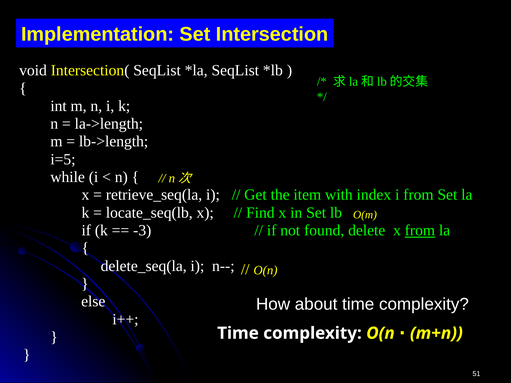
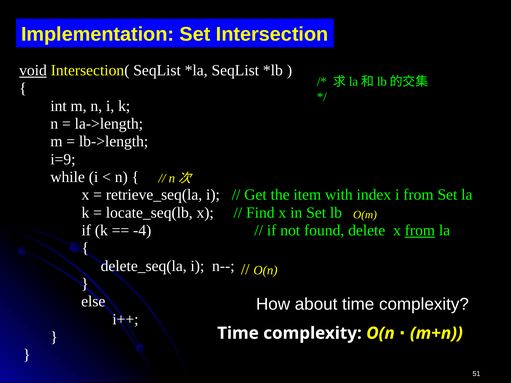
void underline: none -> present
i=5: i=5 -> i=9
-3: -3 -> -4
